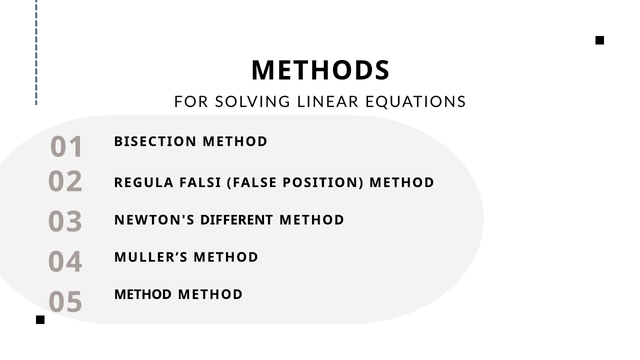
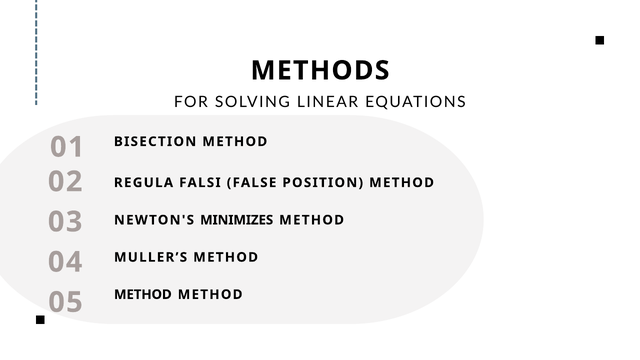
DIFFERENT: DIFFERENT -> MINIMIZES
